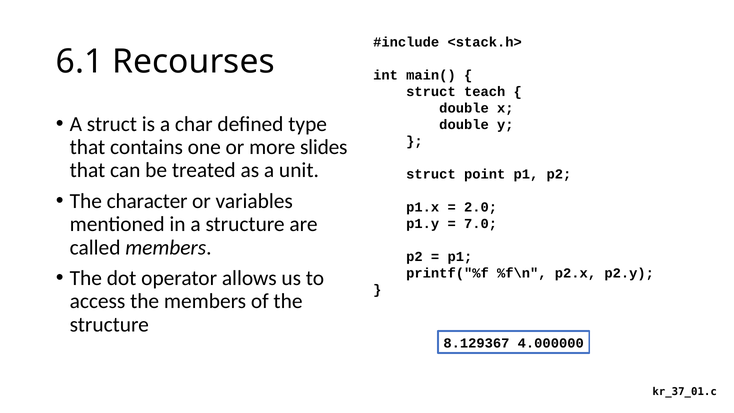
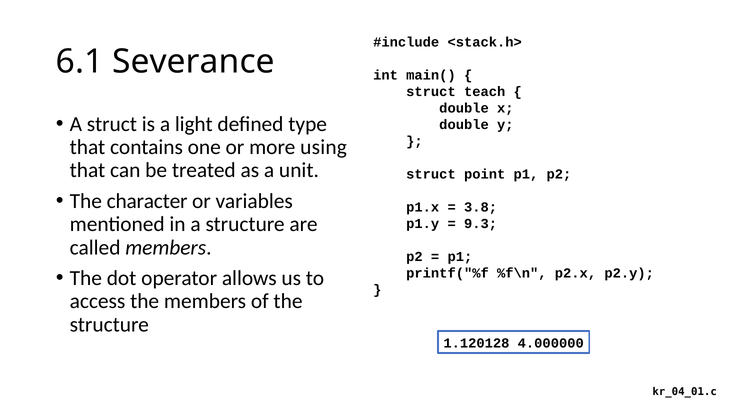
Recourses: Recourses -> Severance
char: char -> light
slides: slides -> using
2.0: 2.0 -> 3.8
7.0: 7.0 -> 9.3
8.129367: 8.129367 -> 1.120128
kr_37_01.c: kr_37_01.c -> kr_04_01.c
